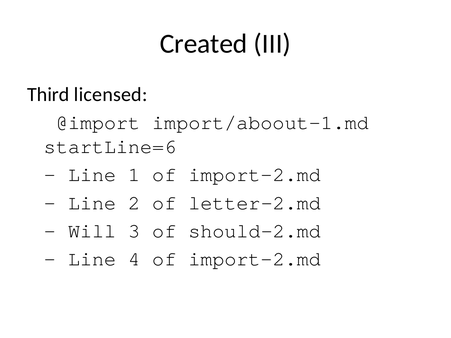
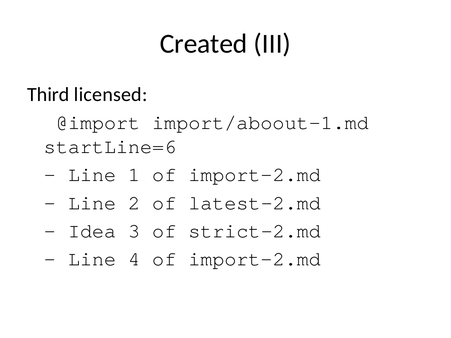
letter-2.md: letter-2.md -> latest-2.md
Will: Will -> Idea
should-2.md: should-2.md -> strict-2.md
